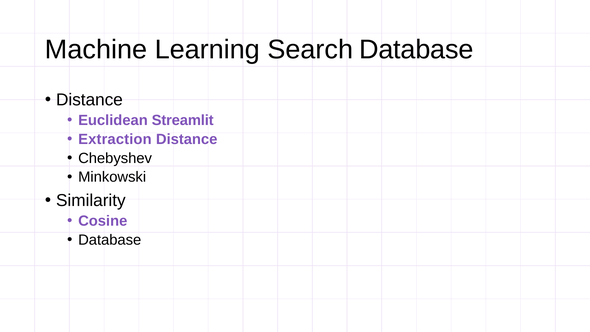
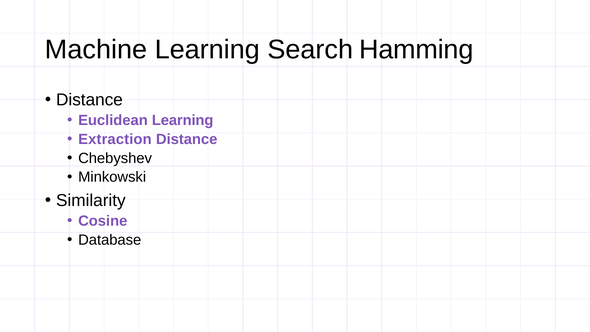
Search Database: Database -> Hamming
Euclidean Streamlit: Streamlit -> Learning
